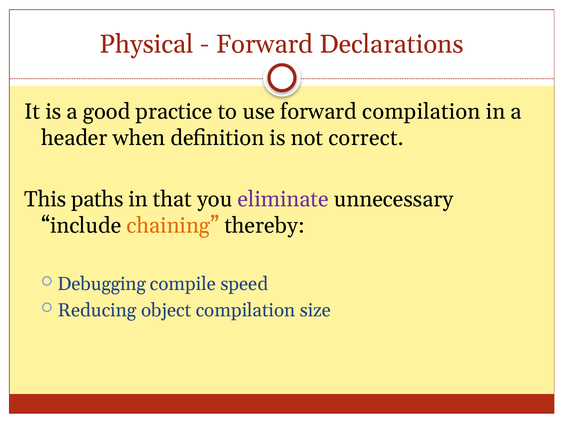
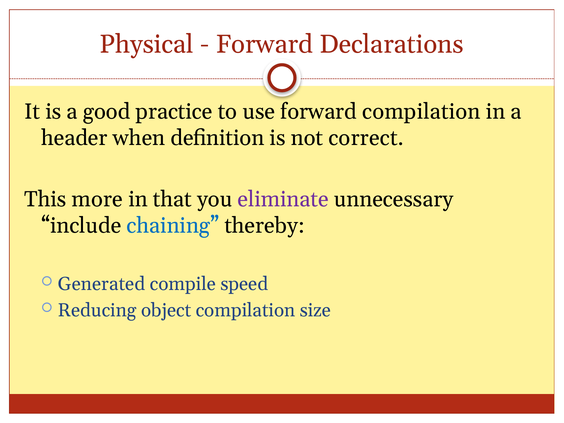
paths: paths -> more
chaining colour: orange -> blue
Debugging: Debugging -> Generated
